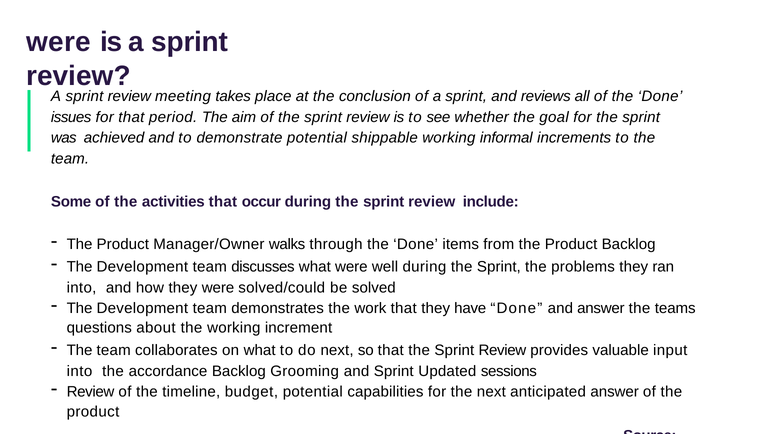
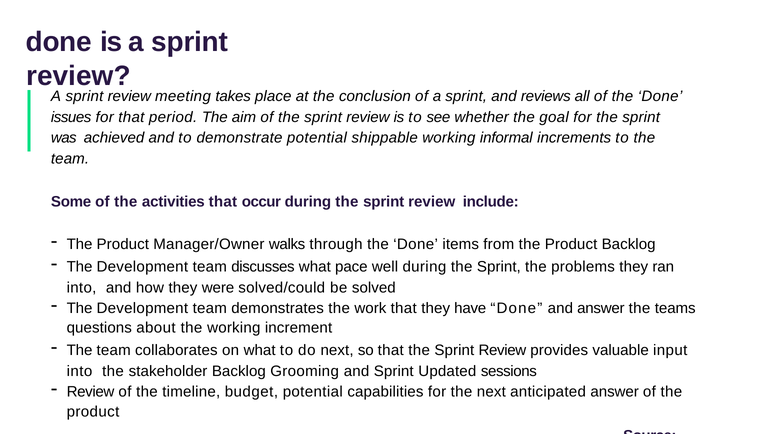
were at (59, 42): were -> done
what were: were -> pace
accordance: accordance -> stakeholder
